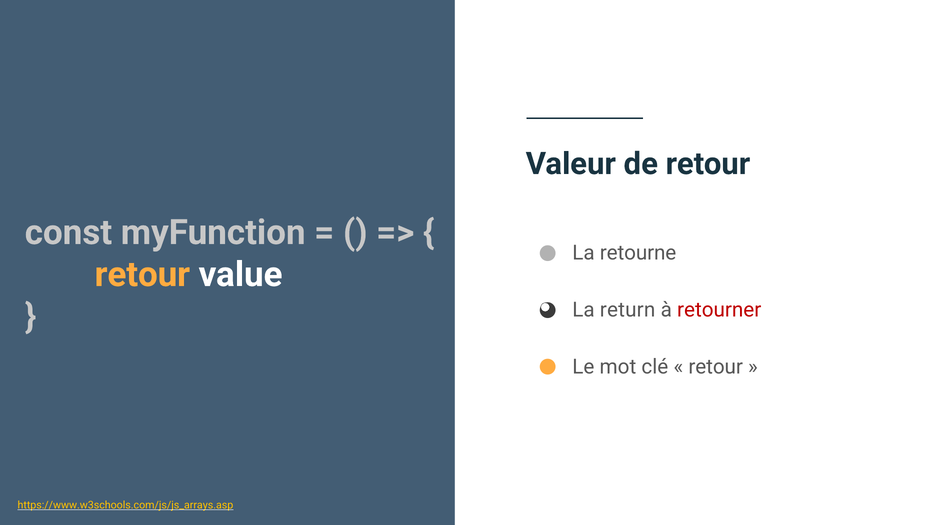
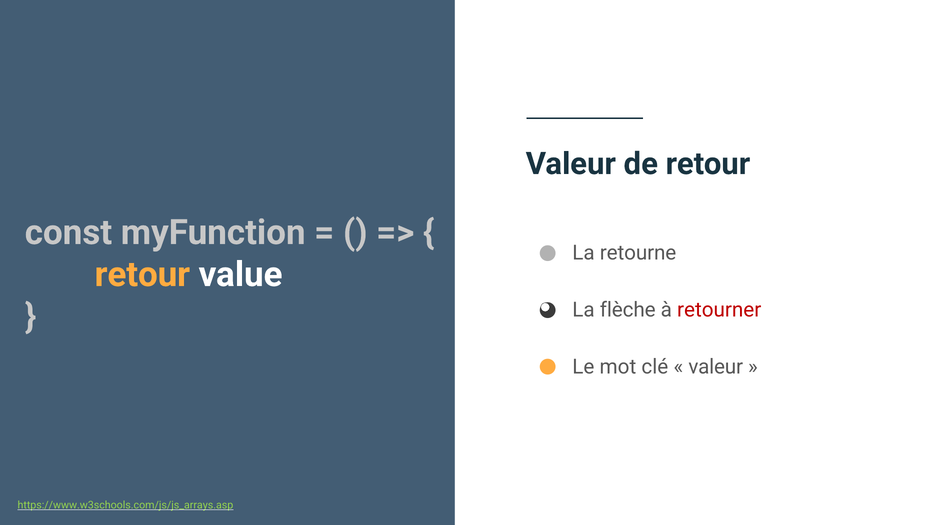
return: return -> flèche
retour at (716, 367): retour -> valeur
https://www.w3schools.com/js/js_arrays.asp colour: yellow -> light green
